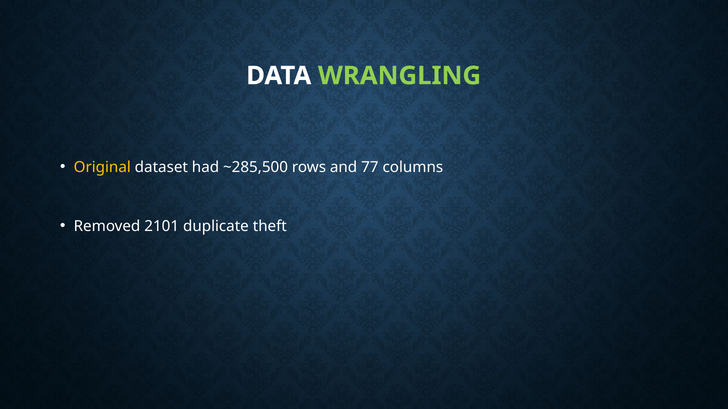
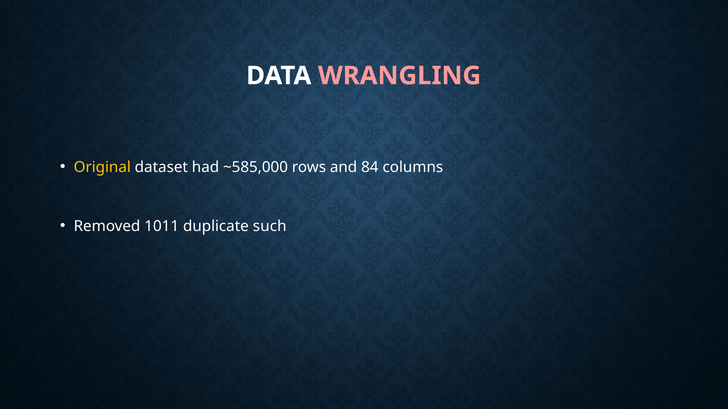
WRANGLING colour: light green -> pink
~285,500: ~285,500 -> ~585,000
77: 77 -> 84
2101: 2101 -> 1011
theft: theft -> such
